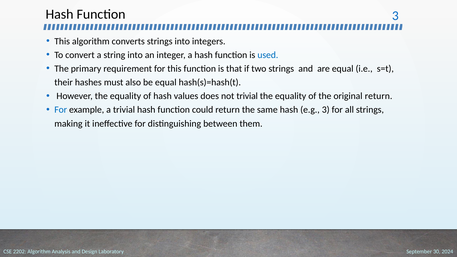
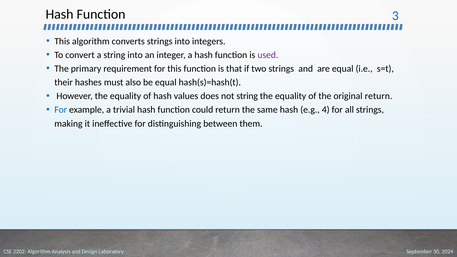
used colour: blue -> purple
not trivial: trivial -> string
e.g 3: 3 -> 4
